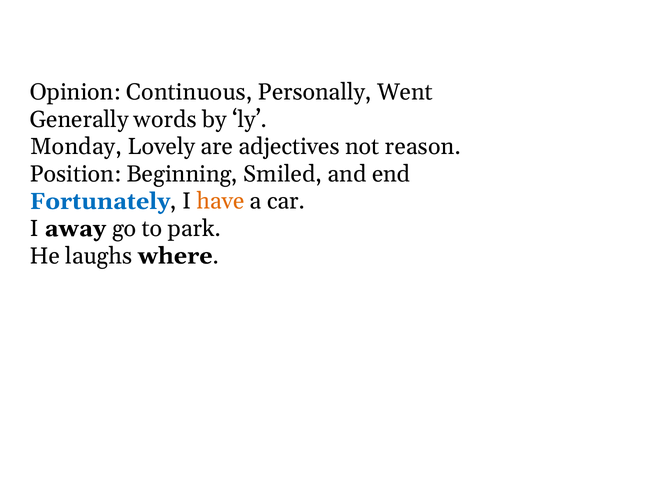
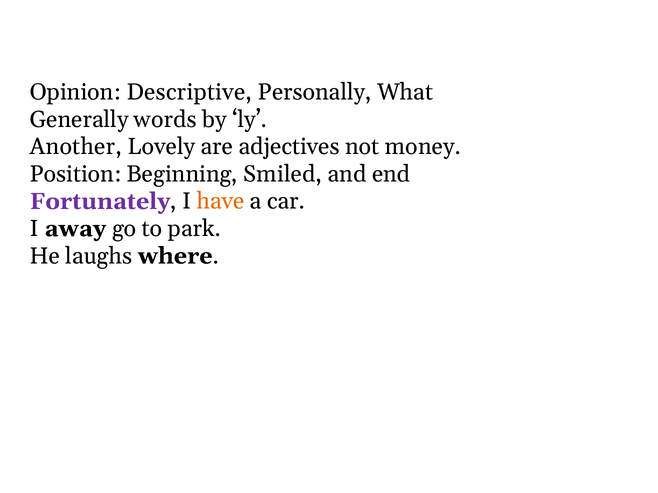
Continuous: Continuous -> Descriptive
Went: Went -> What
Monday: Monday -> Another
reason: reason -> money
Fortunately colour: blue -> purple
